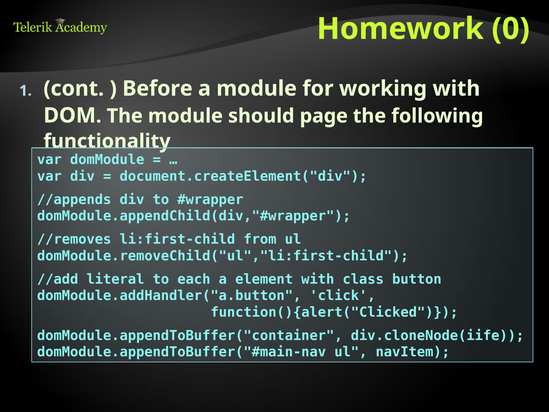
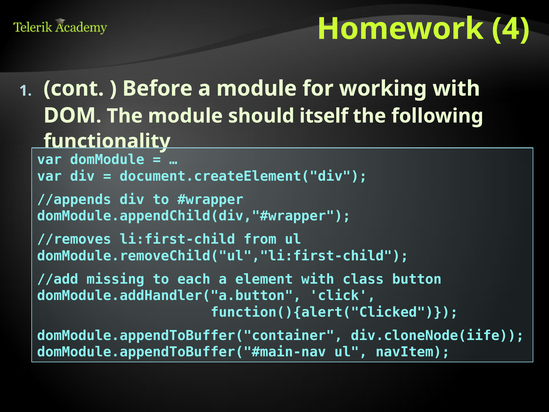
0: 0 -> 4
page: page -> itself
literal: literal -> missing
